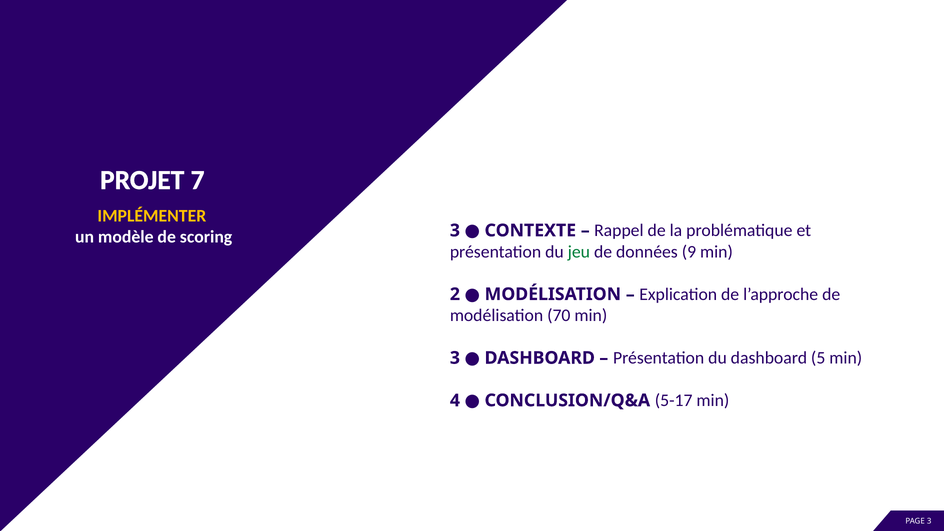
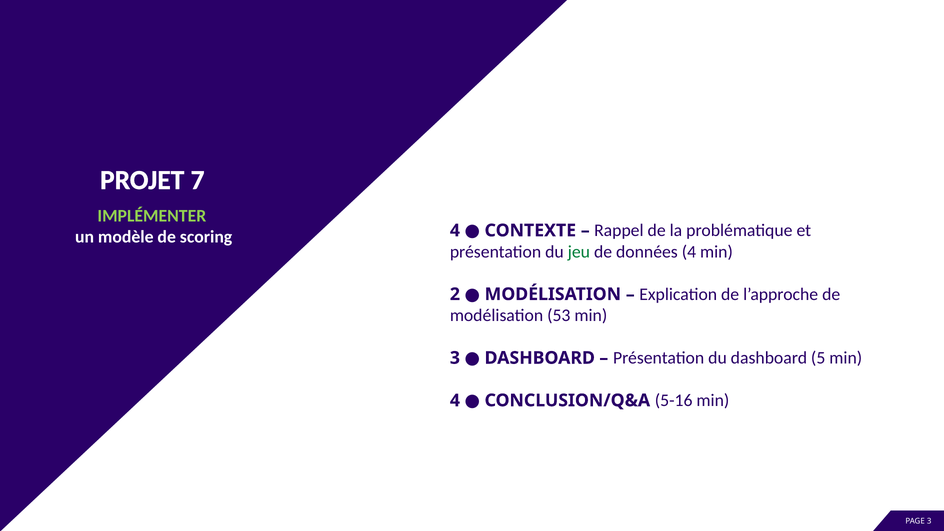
IMPLÉMENTER colour: yellow -> light green
scoring 3: 3 -> 4
données 9: 9 -> 4
70: 70 -> 53
5-17: 5-17 -> 5-16
